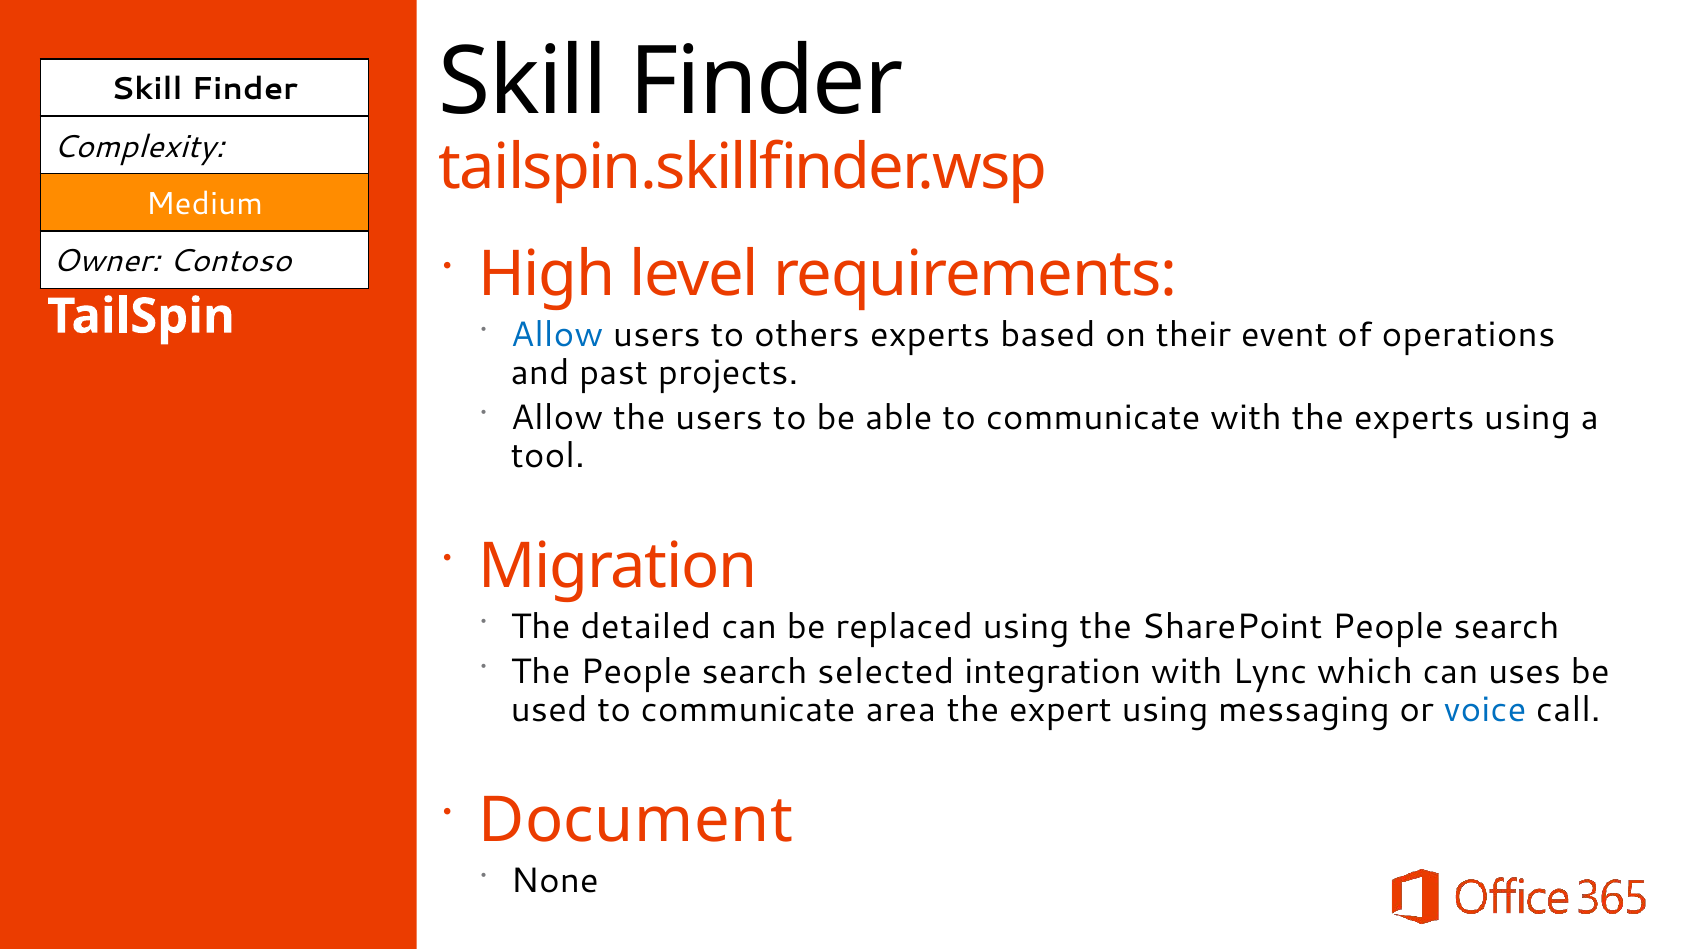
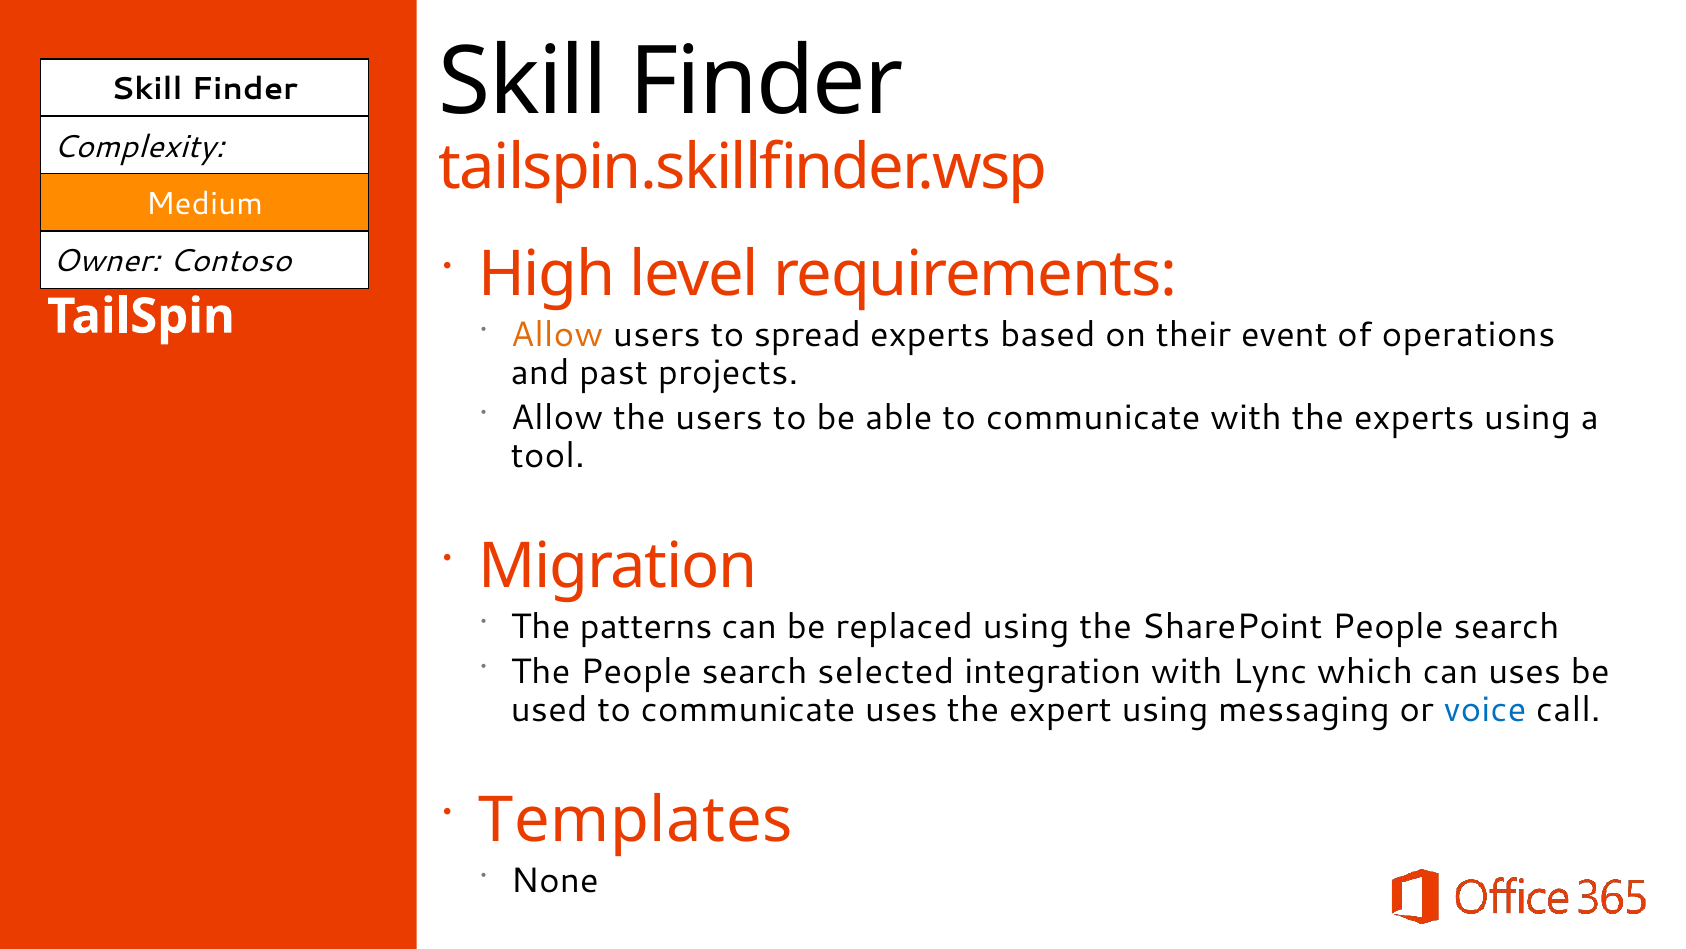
Allow at (557, 335) colour: blue -> orange
others: others -> spread
detailed: detailed -> patterns
communicate area: area -> uses
Document: Document -> Templates
